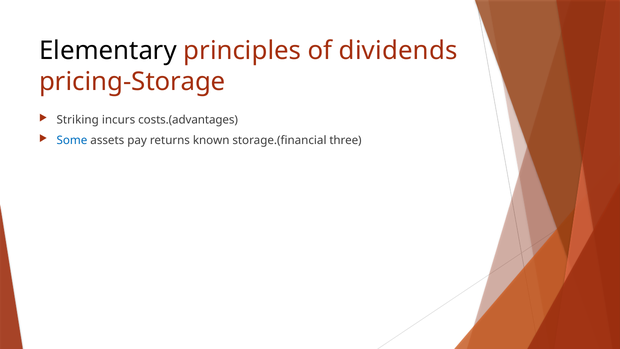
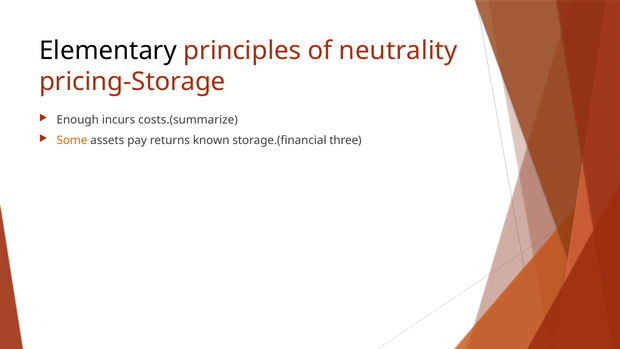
dividends: dividends -> neutrality
Striking: Striking -> Enough
costs.(advantages: costs.(advantages -> costs.(summarize
Some colour: blue -> orange
